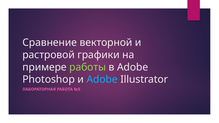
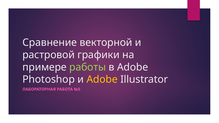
Adobe at (102, 80) colour: light blue -> yellow
